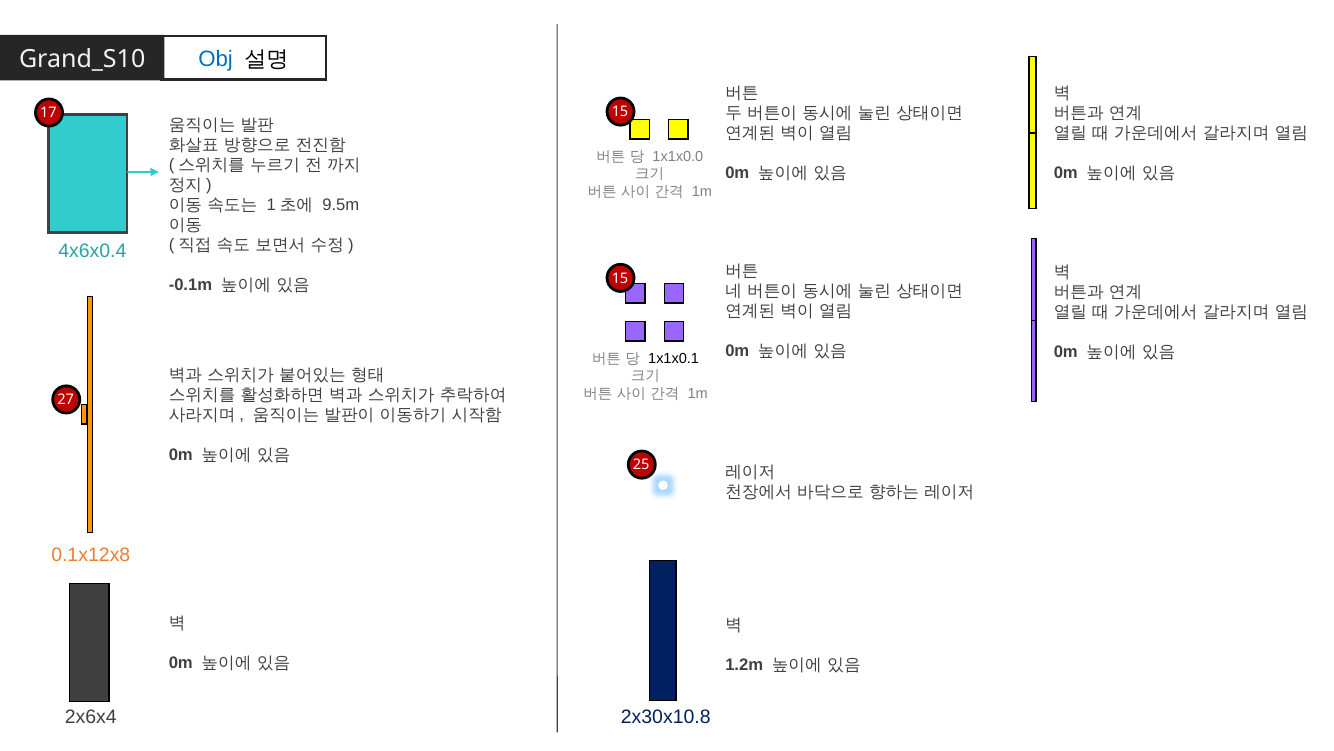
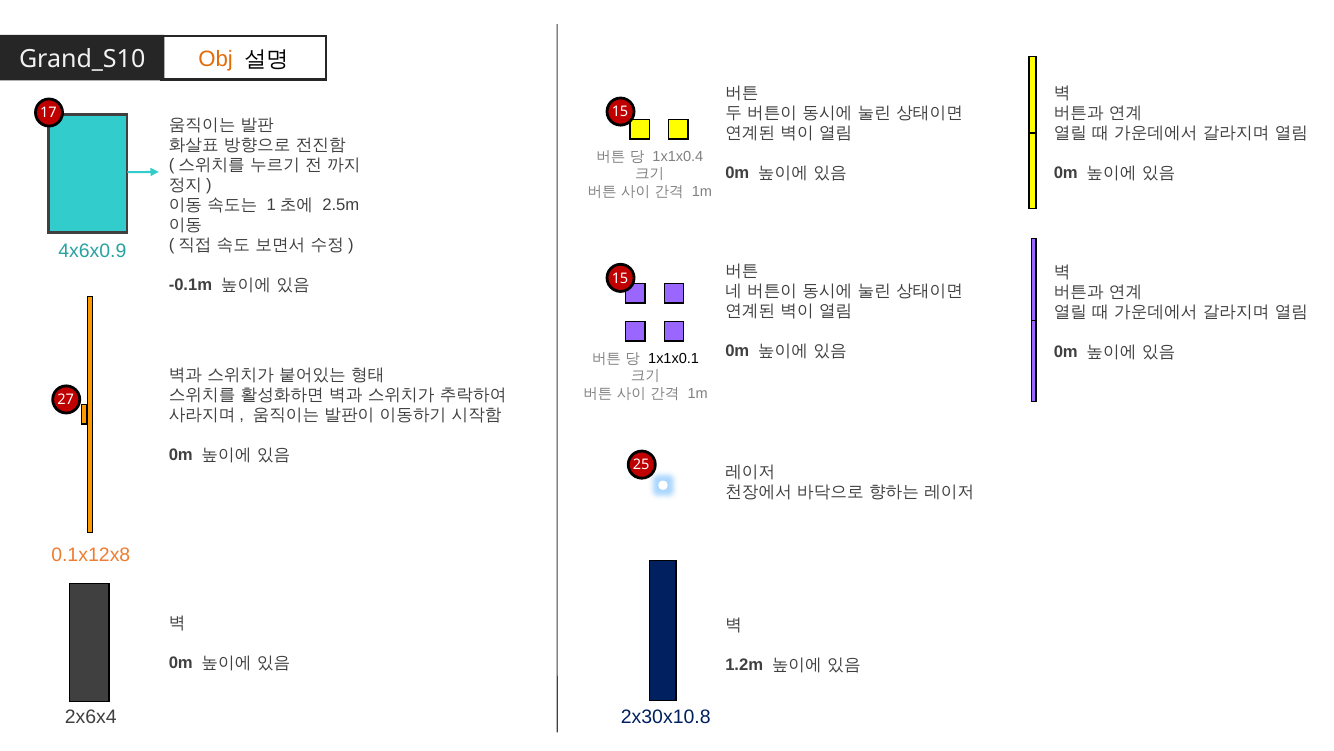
Obj colour: blue -> orange
1x1x0.0: 1x1x0.0 -> 1x1x0.4
9.5m: 9.5m -> 2.5m
4x6x0.4: 4x6x0.4 -> 4x6x0.9
